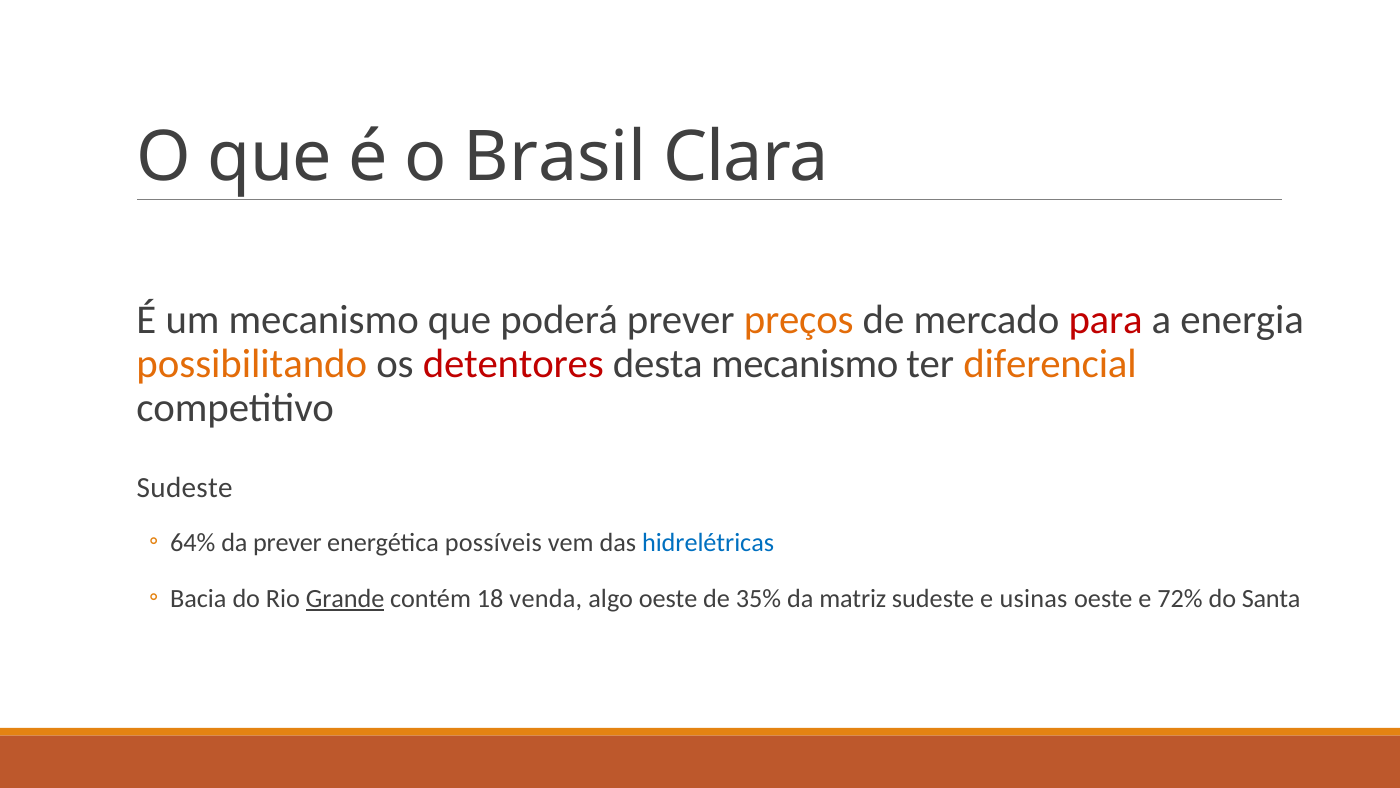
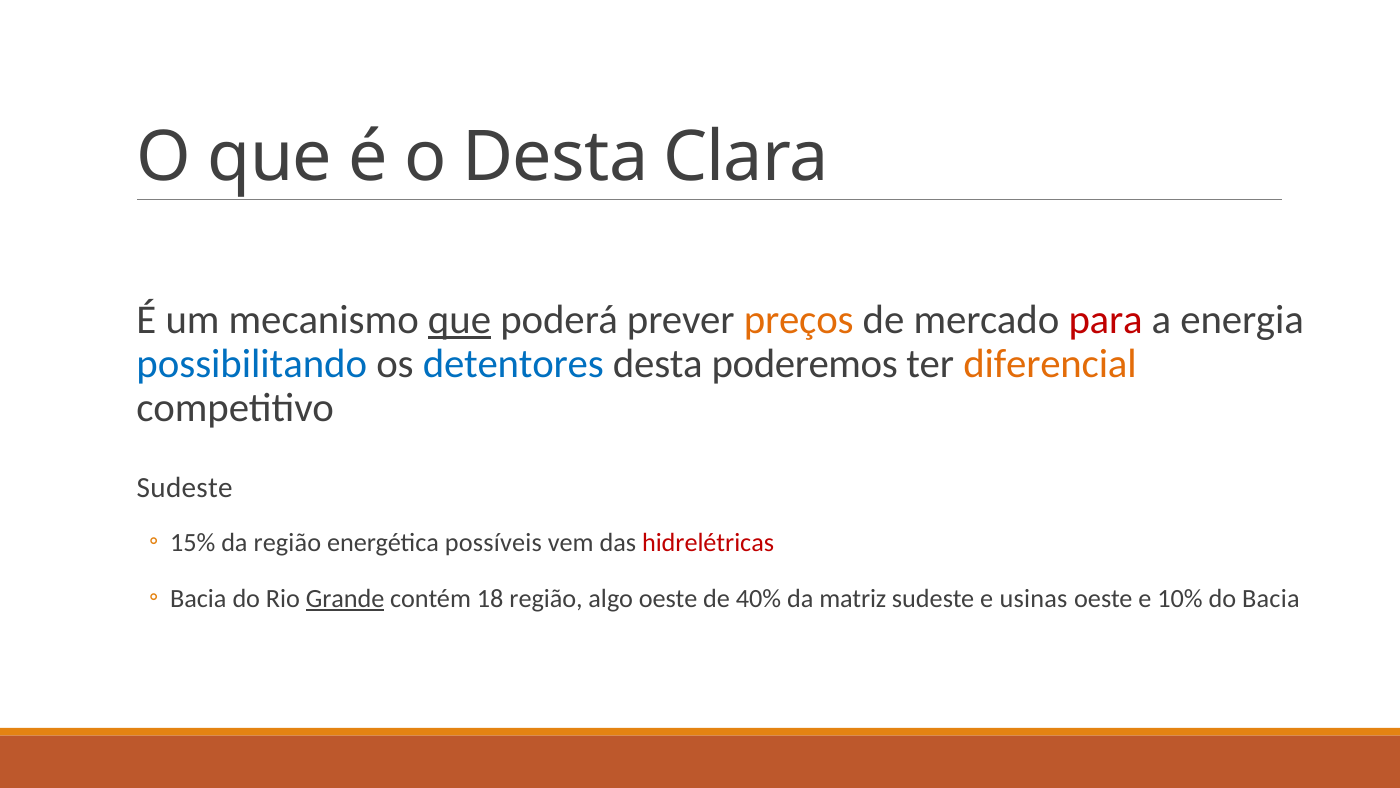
o Brasil: Brasil -> Desta
que at (460, 320) underline: none -> present
possibilitando colour: orange -> blue
detentores colour: red -> blue
desta mecanismo: mecanismo -> poderemos
64%: 64% -> 15%
da prever: prever -> região
hidrelétricas colour: blue -> red
18 venda: venda -> região
35%: 35% -> 40%
72%: 72% -> 10%
do Santa: Santa -> Bacia
